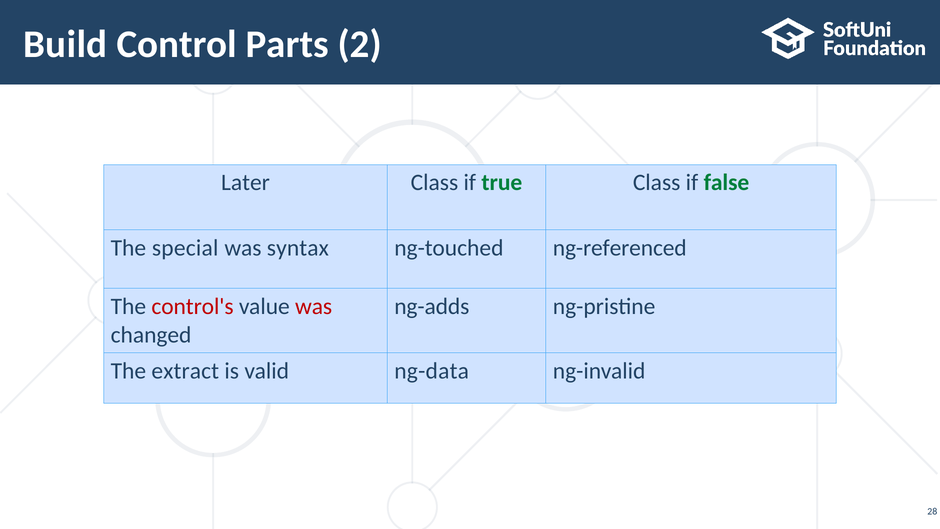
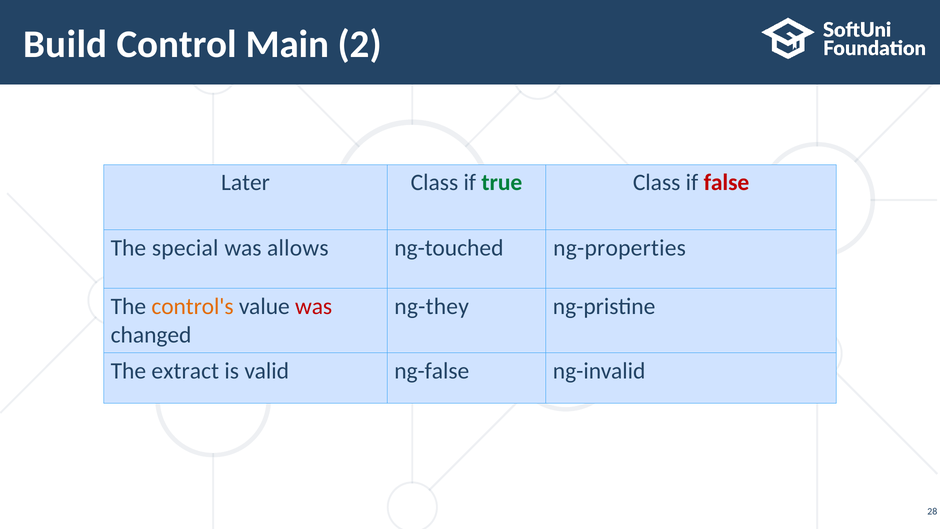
Parts: Parts -> Main
false colour: green -> red
syntax: syntax -> allows
ng-referenced: ng-referenced -> ng-properties
control's colour: red -> orange
ng-adds: ng-adds -> ng-they
ng-data: ng-data -> ng-false
